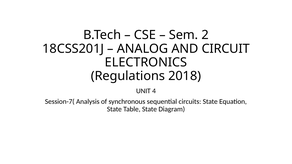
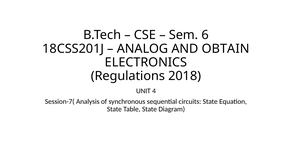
2: 2 -> 6
CIRCUIT: CIRCUIT -> OBTAIN
